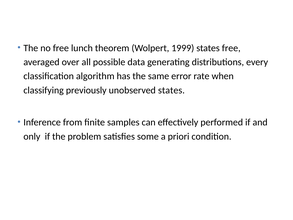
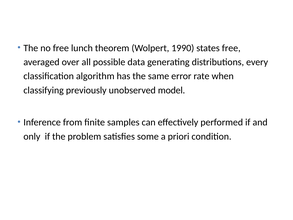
1999: 1999 -> 1990
unobserved states: states -> model
